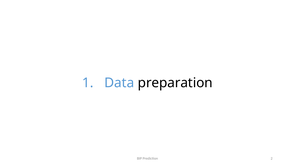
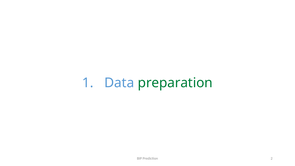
preparation colour: black -> green
